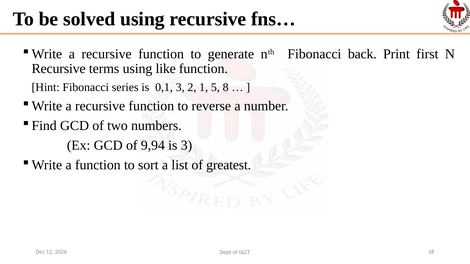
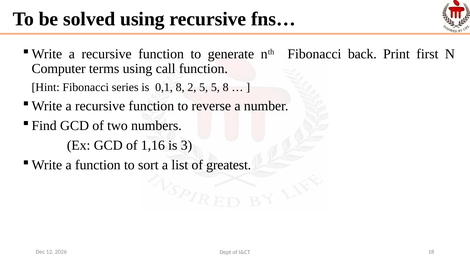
Recursive at (59, 69): Recursive -> Computer
like: like -> call
0,1 3: 3 -> 8
2 1: 1 -> 5
9,94: 9,94 -> 1,16
